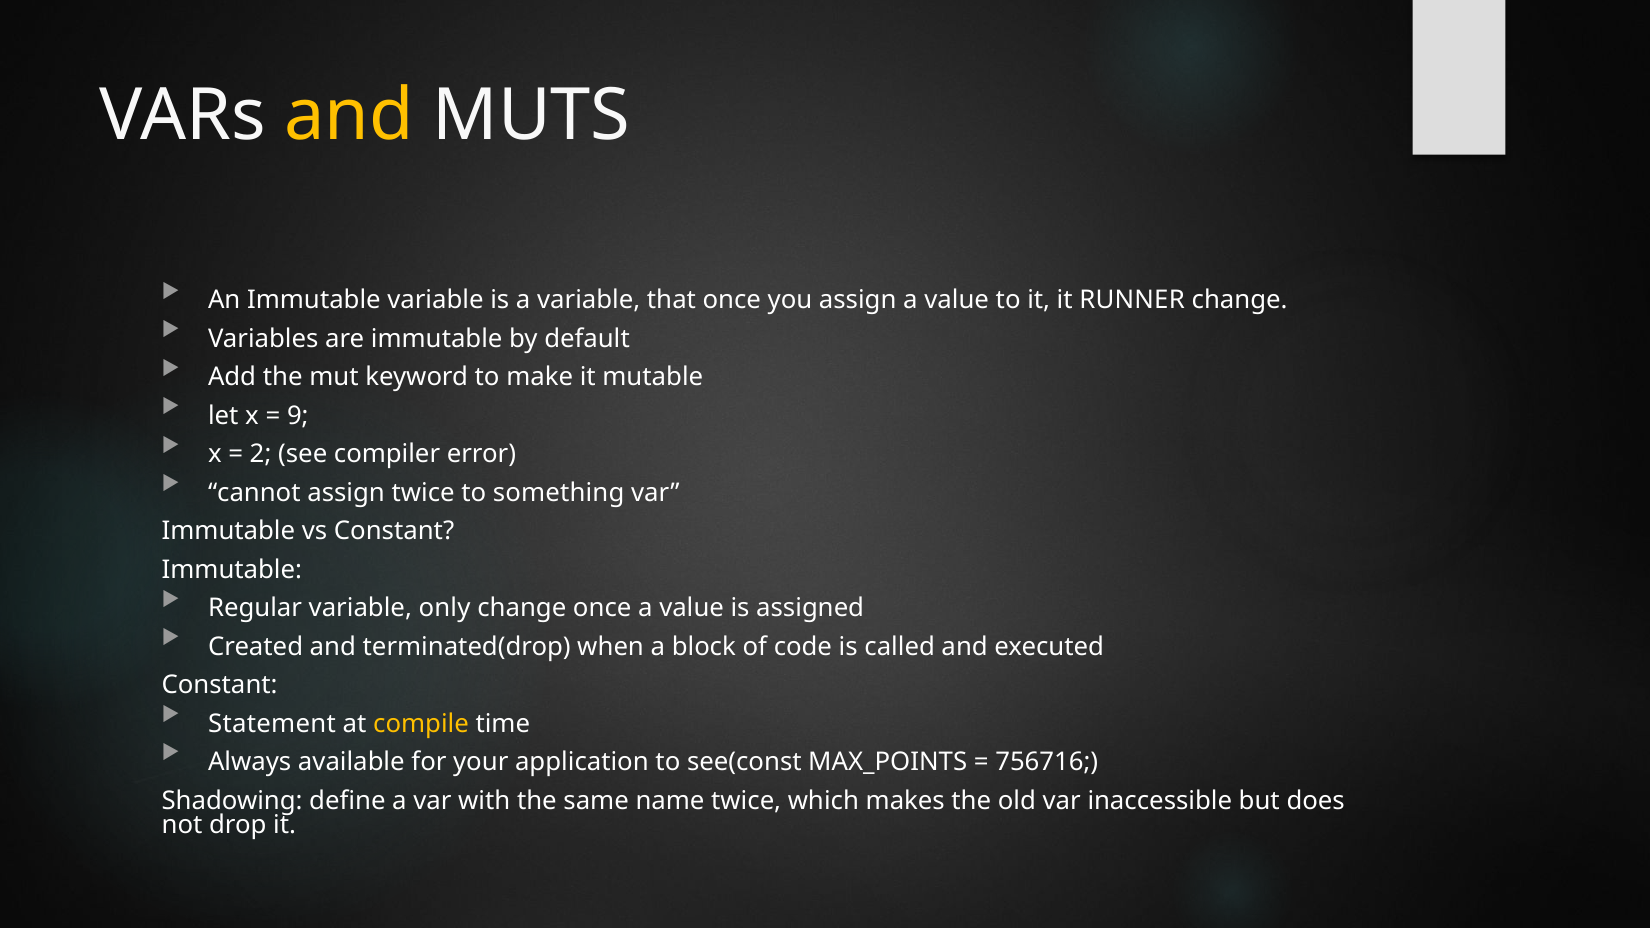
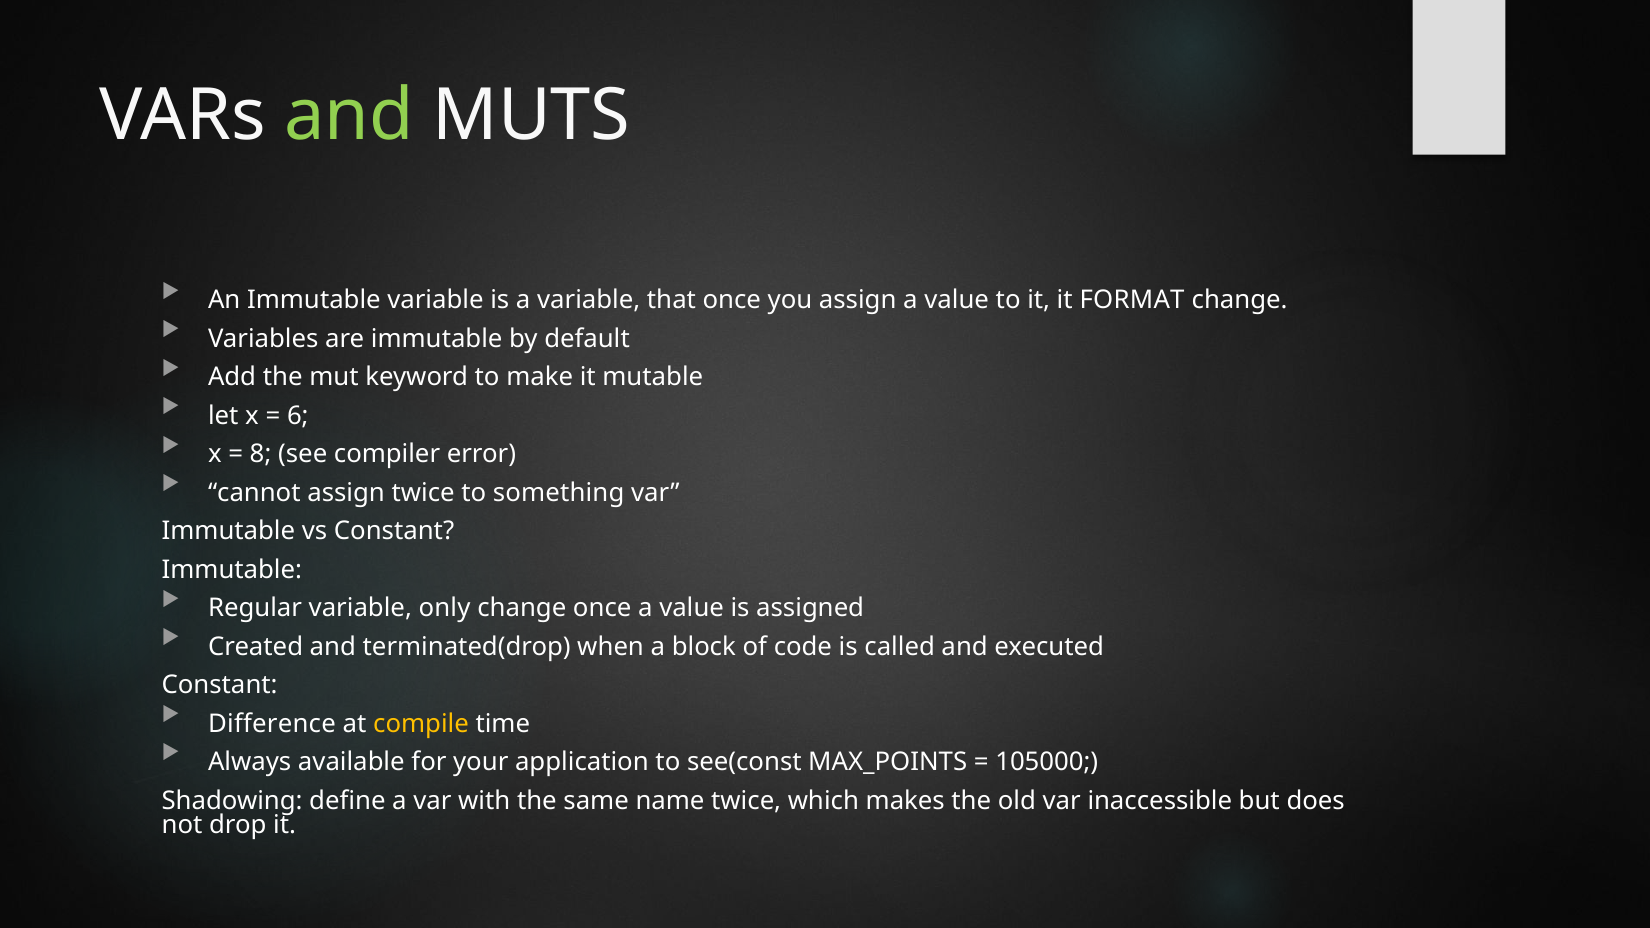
and at (349, 116) colour: yellow -> light green
RUNNER: RUNNER -> FORMAT
9: 9 -> 6
2: 2 -> 8
Statement: Statement -> Difference
756716: 756716 -> 105000
